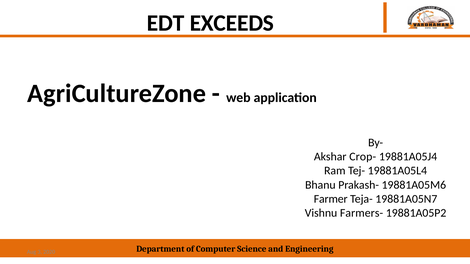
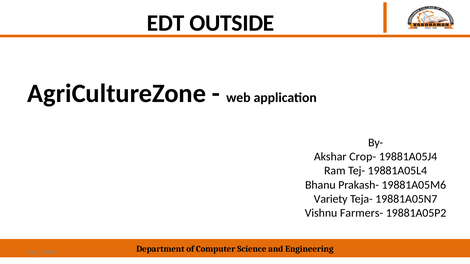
EXCEEDS: EXCEEDS -> OUTSIDE
Farmer: Farmer -> Variety
